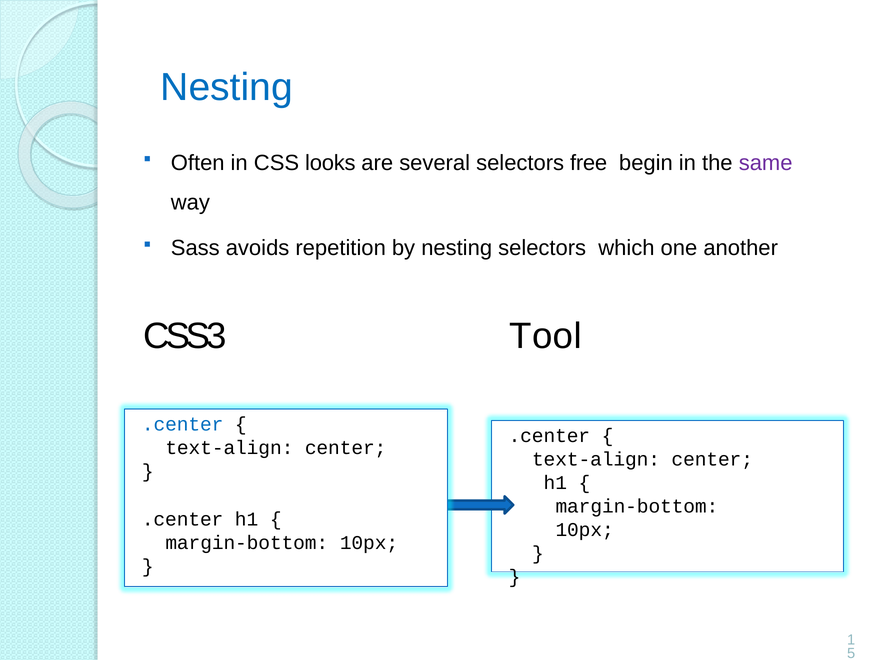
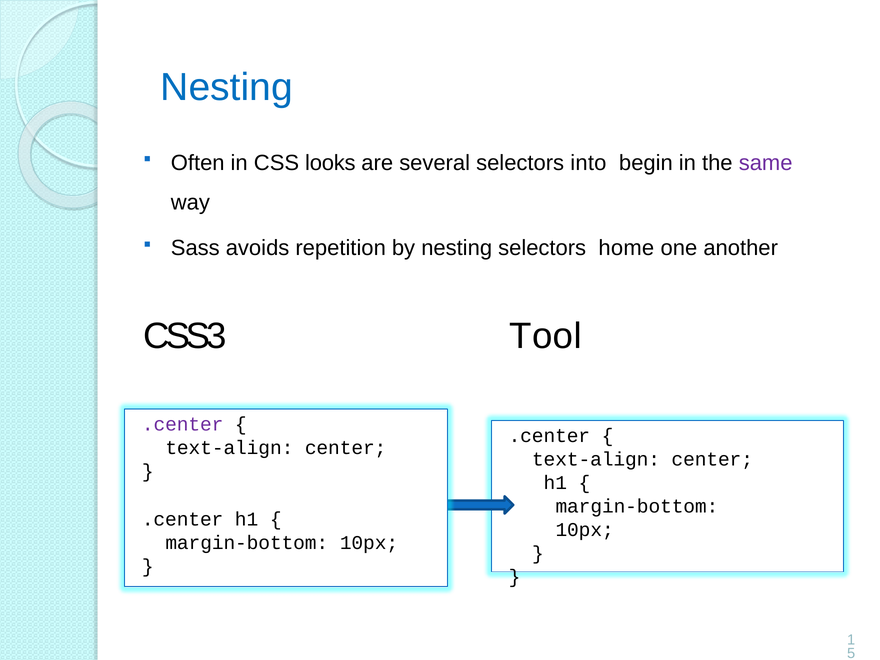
free: free -> into
which: which -> home
.center at (183, 424) colour: blue -> purple
